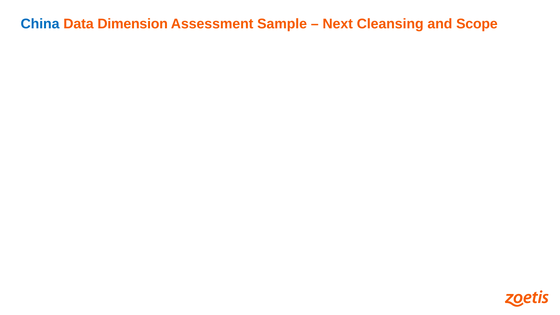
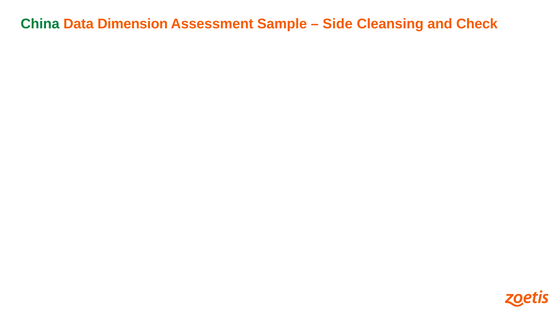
China colour: blue -> green
Next: Next -> Side
Scope: Scope -> Check
